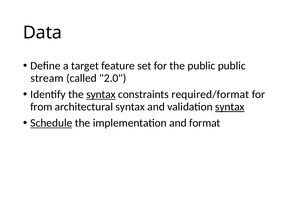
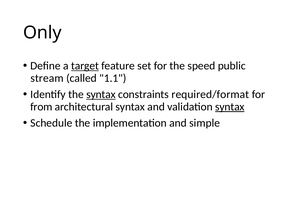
Data: Data -> Only
target underline: none -> present
the public: public -> speed
2.0: 2.0 -> 1.1
Schedule underline: present -> none
format: format -> simple
